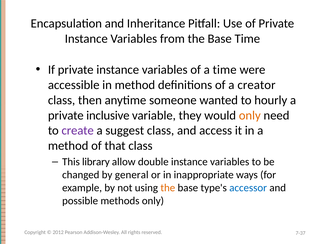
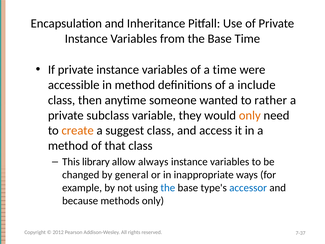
creator: creator -> include
hourly: hourly -> rather
inclusive: inclusive -> subclass
create colour: purple -> orange
double: double -> always
the at (168, 188) colour: orange -> blue
possible: possible -> because
